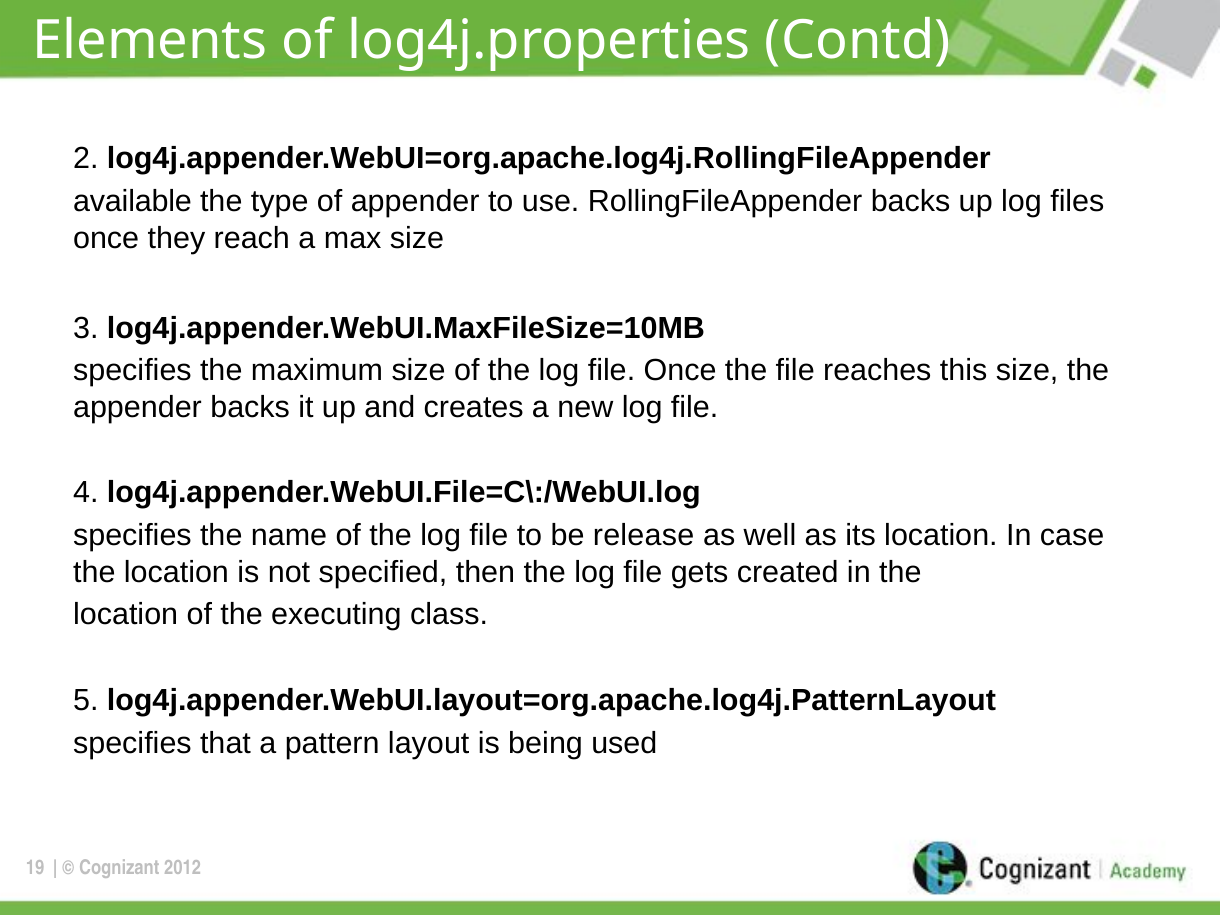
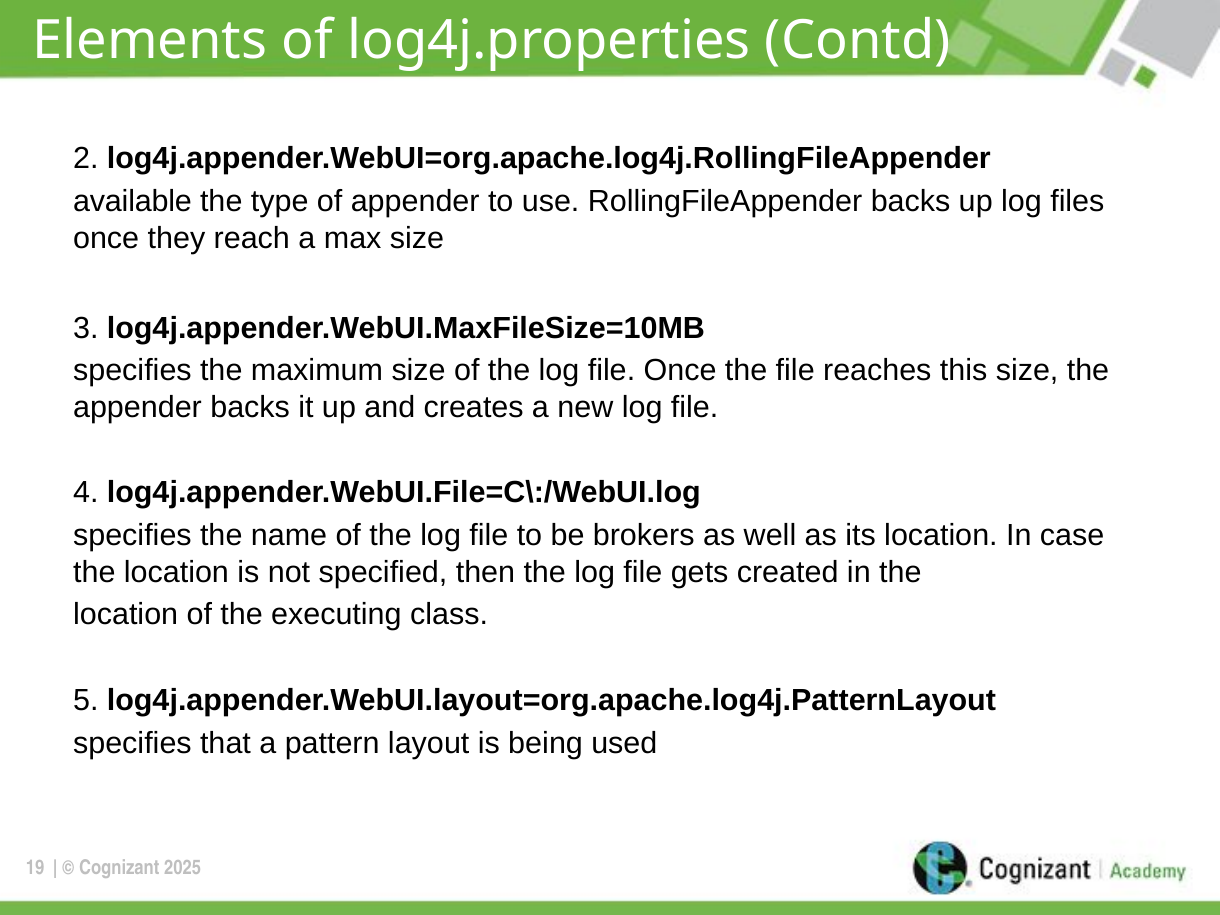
release: release -> brokers
2012: 2012 -> 2025
